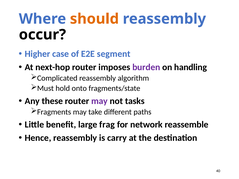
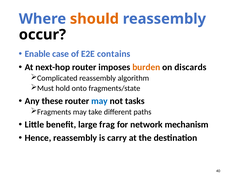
Higher: Higher -> Enable
segment: segment -> contains
burden colour: purple -> orange
handling: handling -> discards
may at (99, 101) colour: purple -> blue
reassemble: reassemble -> mechanism
